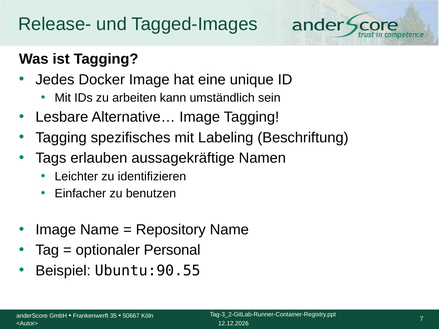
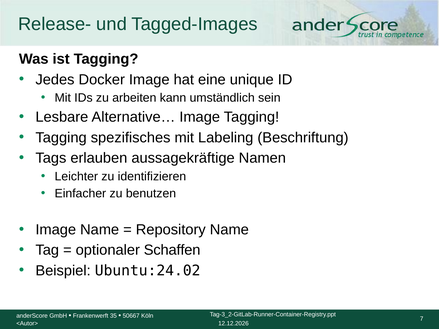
Personal: Personal -> Schaffen
Ubuntu:90.55: Ubuntu:90.55 -> Ubuntu:24.02
